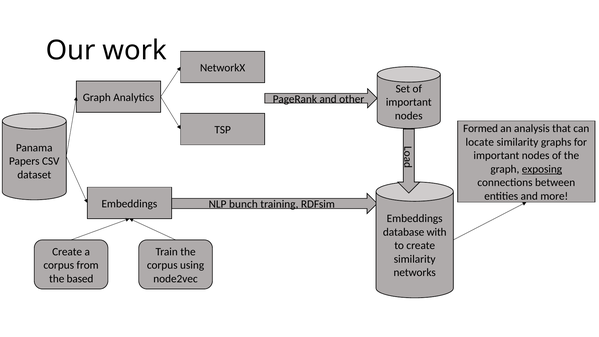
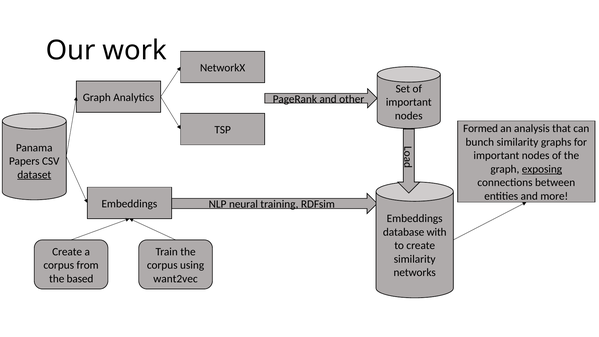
locate: locate -> bunch
dataset underline: none -> present
bunch: bunch -> neural
node2vec: node2vec -> want2vec
